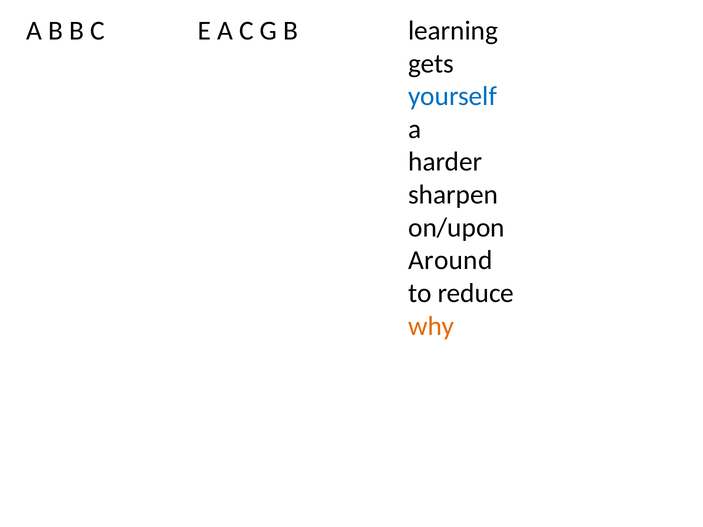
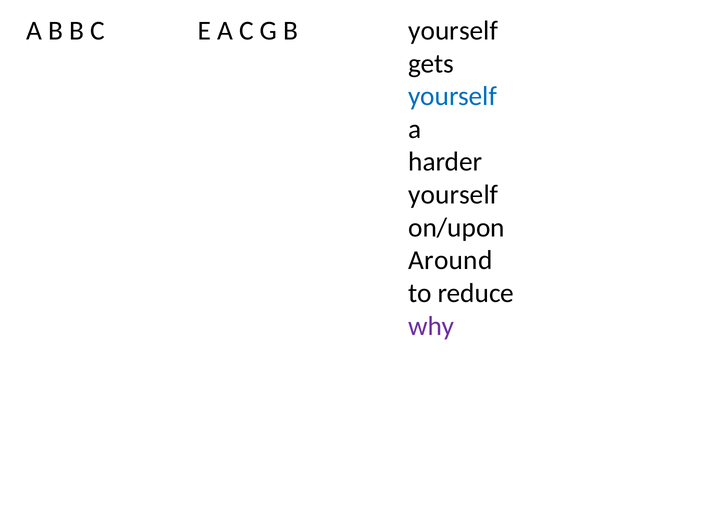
B learning: learning -> yourself
sharpen at (453, 195): sharpen -> yourself
why colour: orange -> purple
